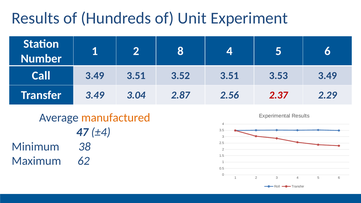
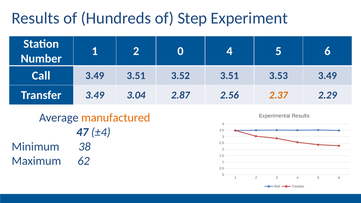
Unit: Unit -> Step
2 8: 8 -> 0
2.37 colour: red -> orange
